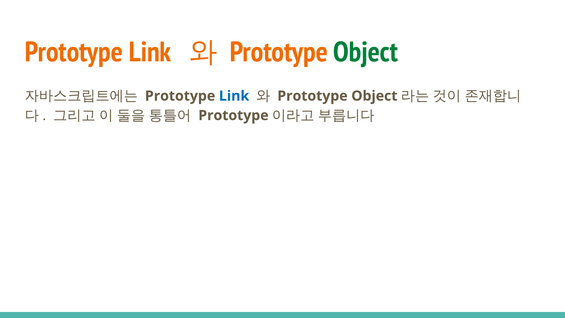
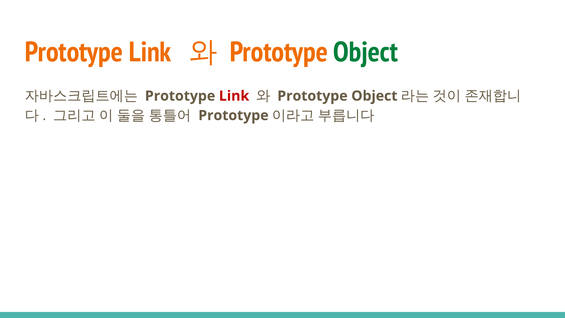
Link at (234, 96) colour: blue -> red
